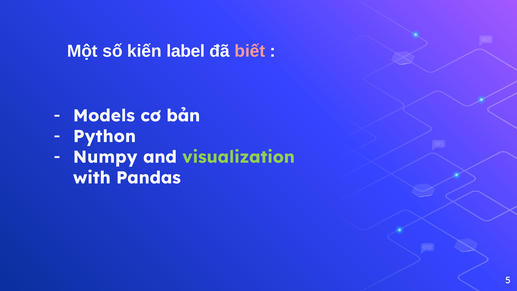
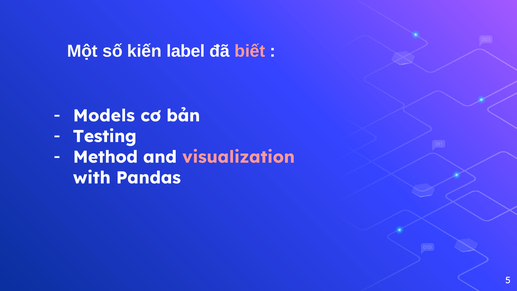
Python: Python -> Testing
Numpy: Numpy -> Method
visualization colour: light green -> pink
